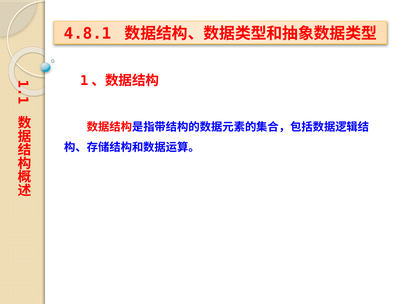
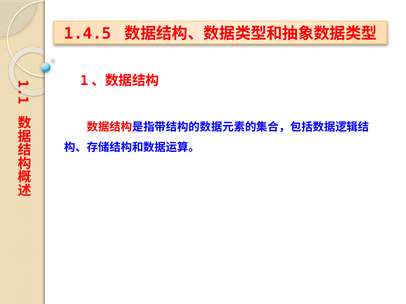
4.8.1: 4.8.1 -> 1.4.5
